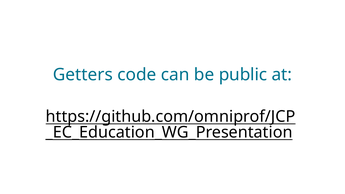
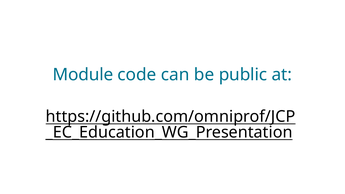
Getters: Getters -> Module
